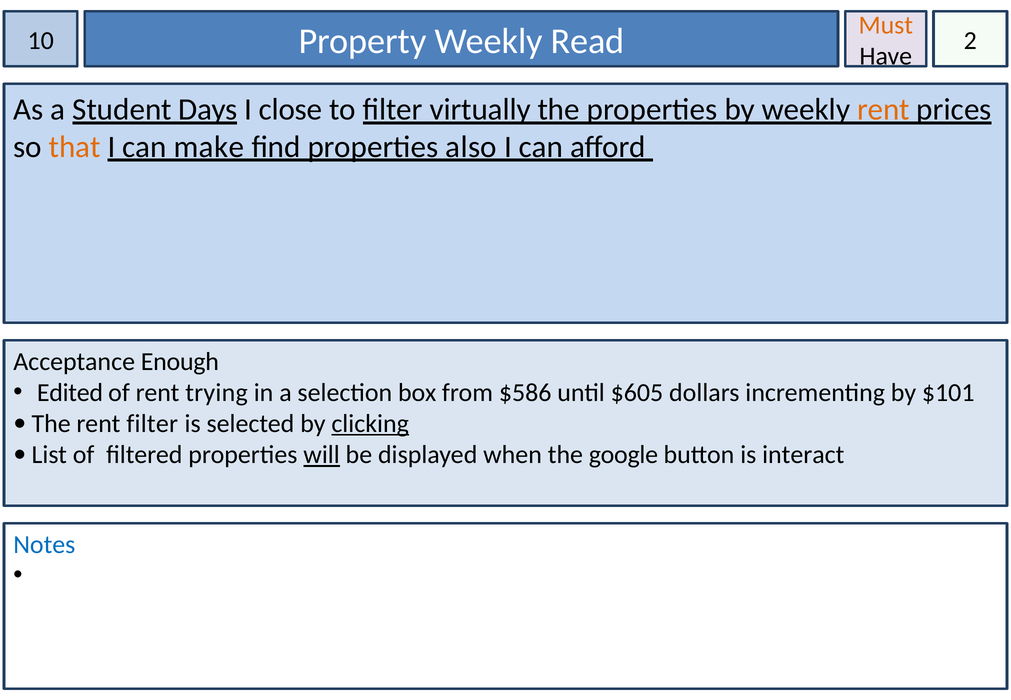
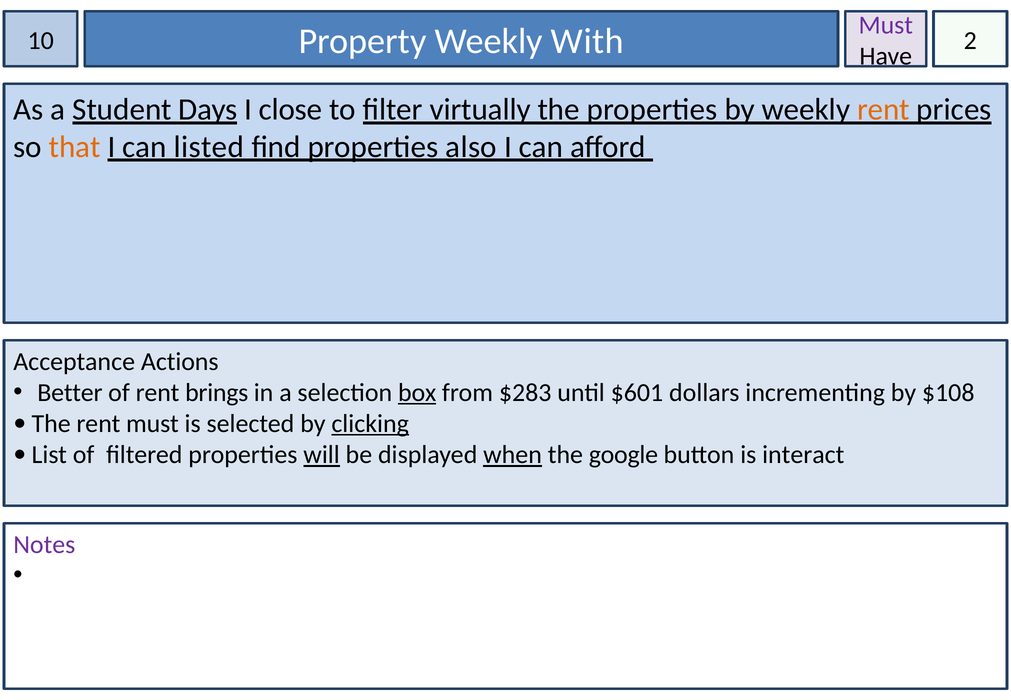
Must at (886, 25) colour: orange -> purple
Read: Read -> With
make: make -> listed
Enough: Enough -> Actions
Edited: Edited -> Better
trying: trying -> brings
box underline: none -> present
$586: $586 -> $283
$605: $605 -> $601
$101: $101 -> $108
rent filter: filter -> must
when underline: none -> present
Notes colour: blue -> purple
